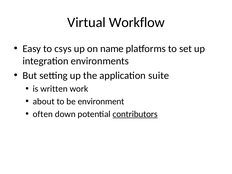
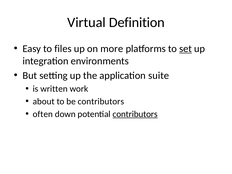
Workflow: Workflow -> Definition
csys: csys -> files
name: name -> more
set underline: none -> present
be environment: environment -> contributors
